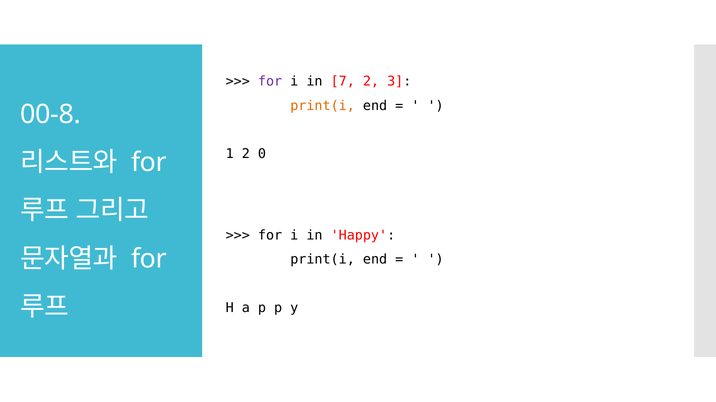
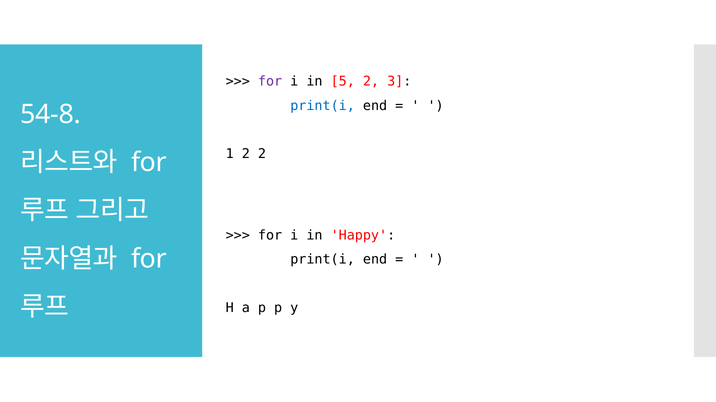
7: 7 -> 5
print(i at (323, 106) colour: orange -> blue
00-8: 00-8 -> 54-8
2 0: 0 -> 2
